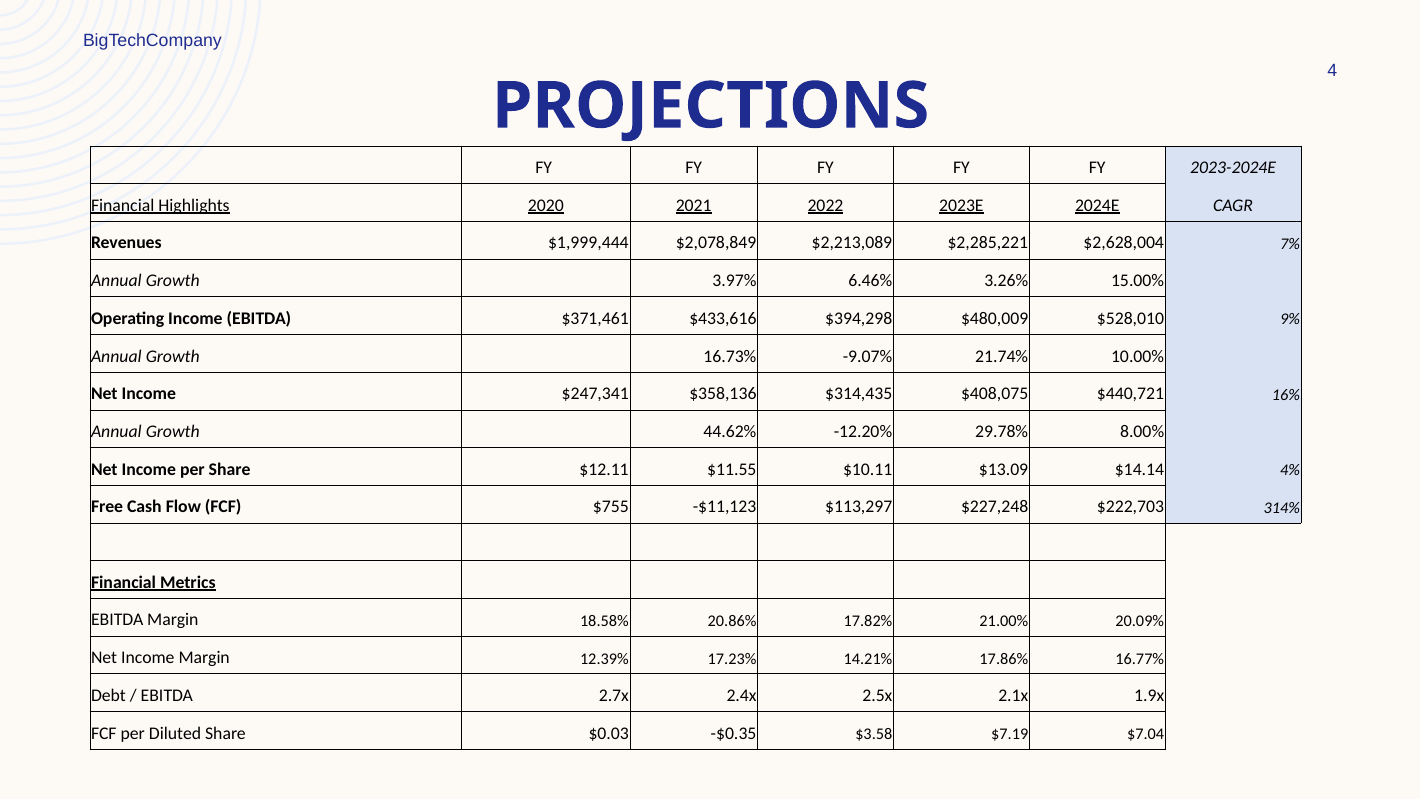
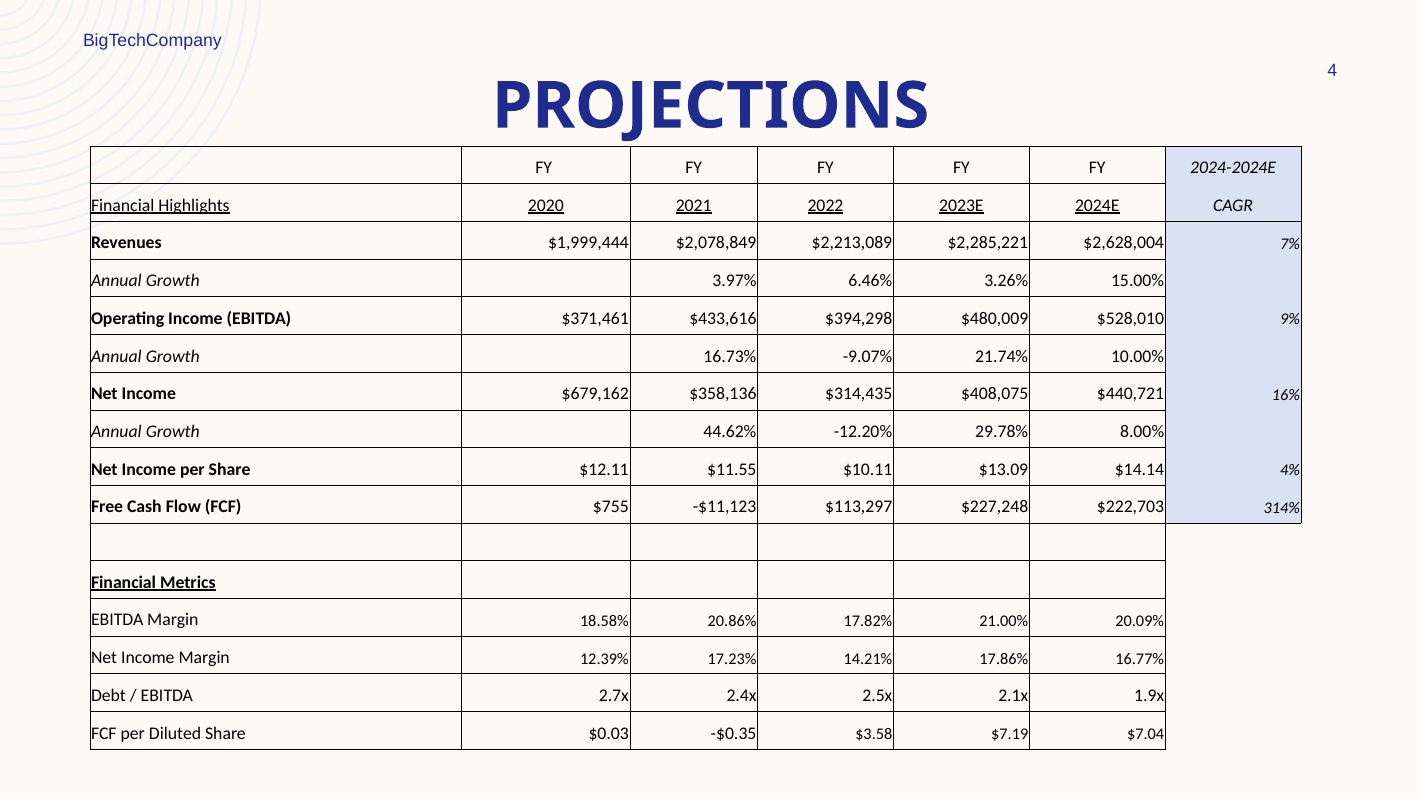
2023-2024E: 2023-2024E -> 2024-2024E
$247,341: $247,341 -> $679,162
